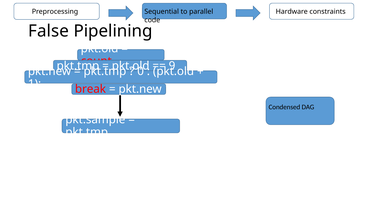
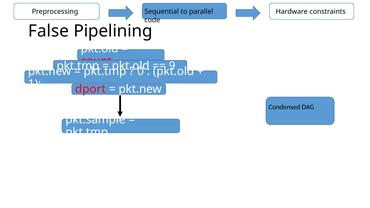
break: break -> dport
